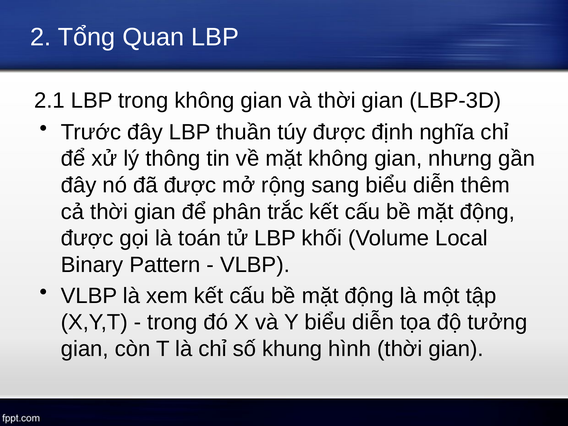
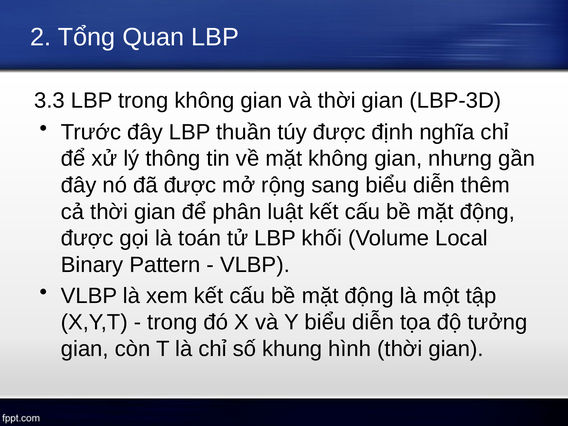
2.1: 2.1 -> 3.3
trắc: trắc -> luật
